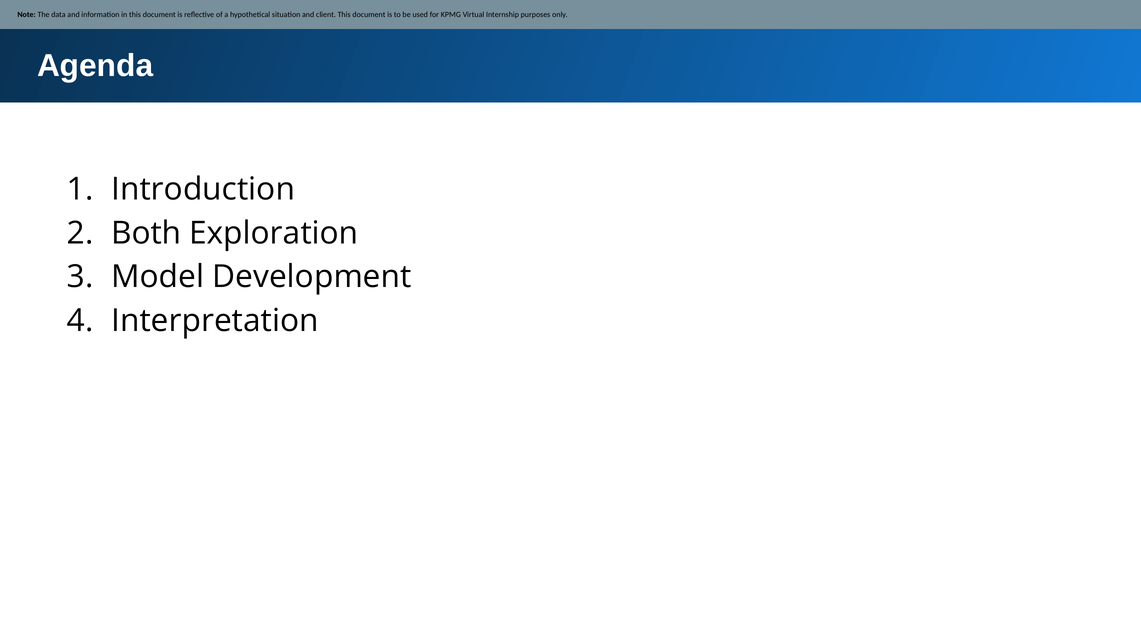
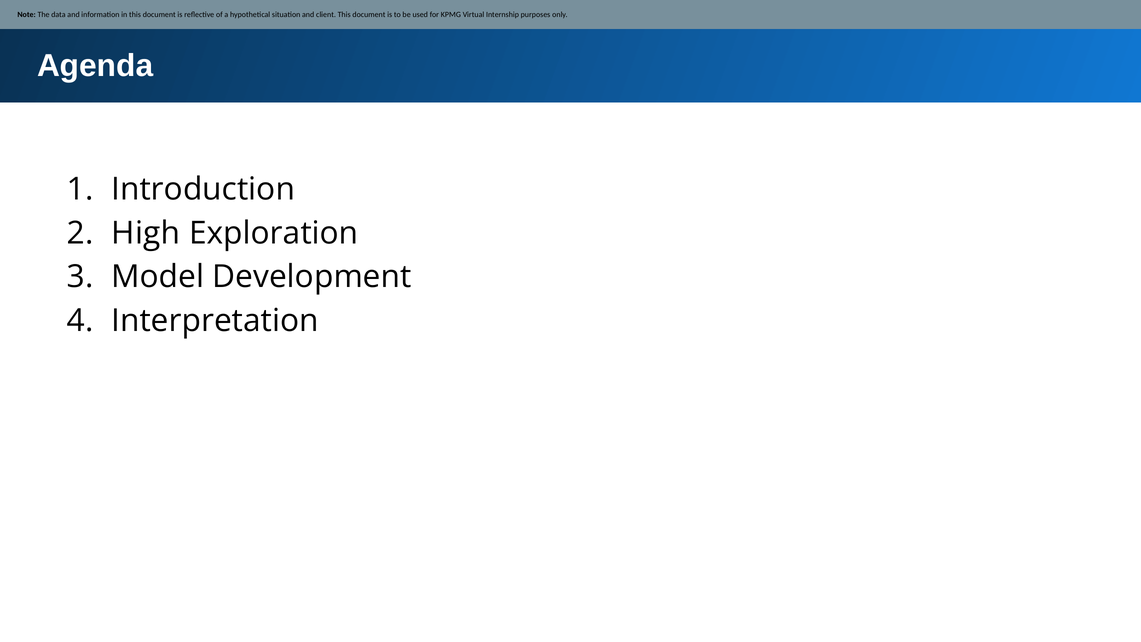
Both: Both -> High
